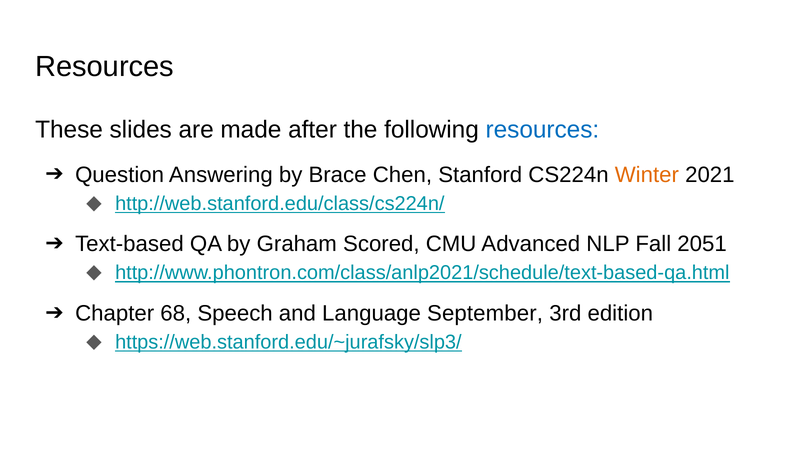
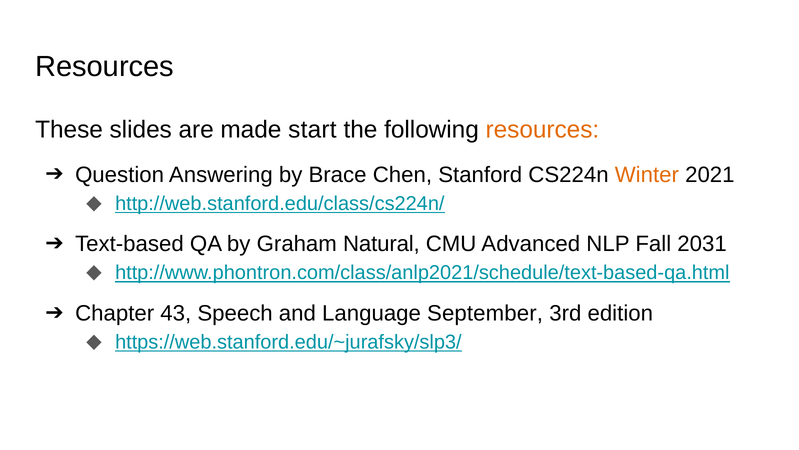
after: after -> start
resources at (542, 129) colour: blue -> orange
Scored: Scored -> Natural
2051: 2051 -> 2031
68: 68 -> 43
